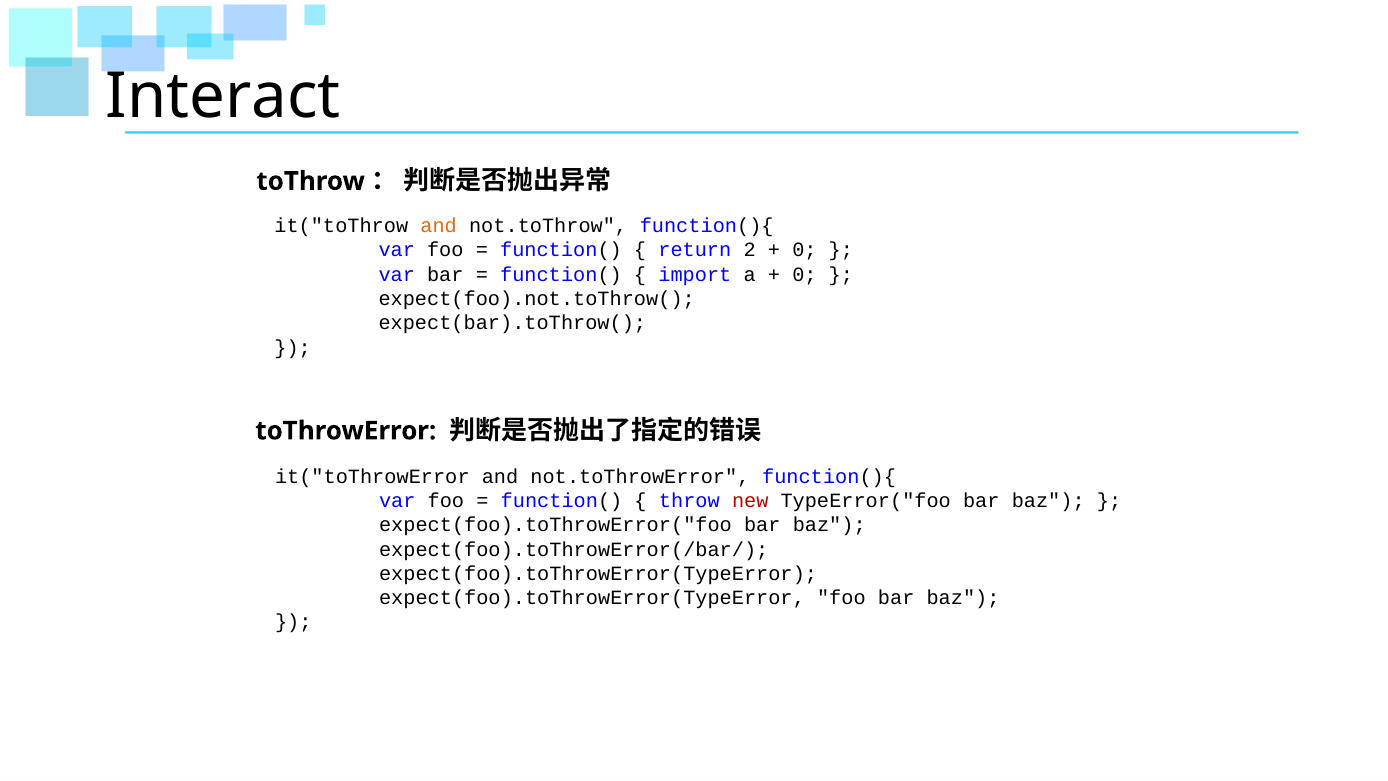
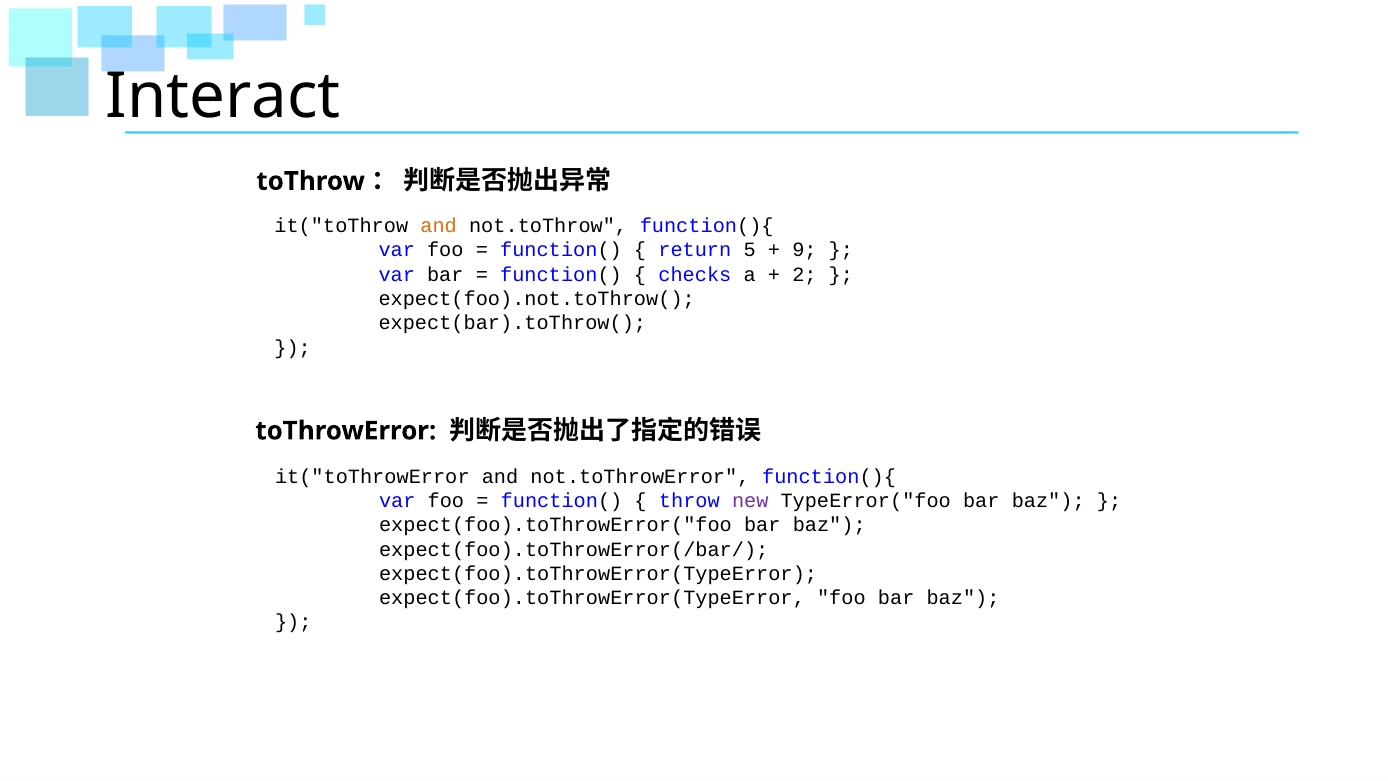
2: 2 -> 5
0 at (804, 250): 0 -> 9
import: import -> checks
0 at (804, 274): 0 -> 2
new colour: red -> purple
